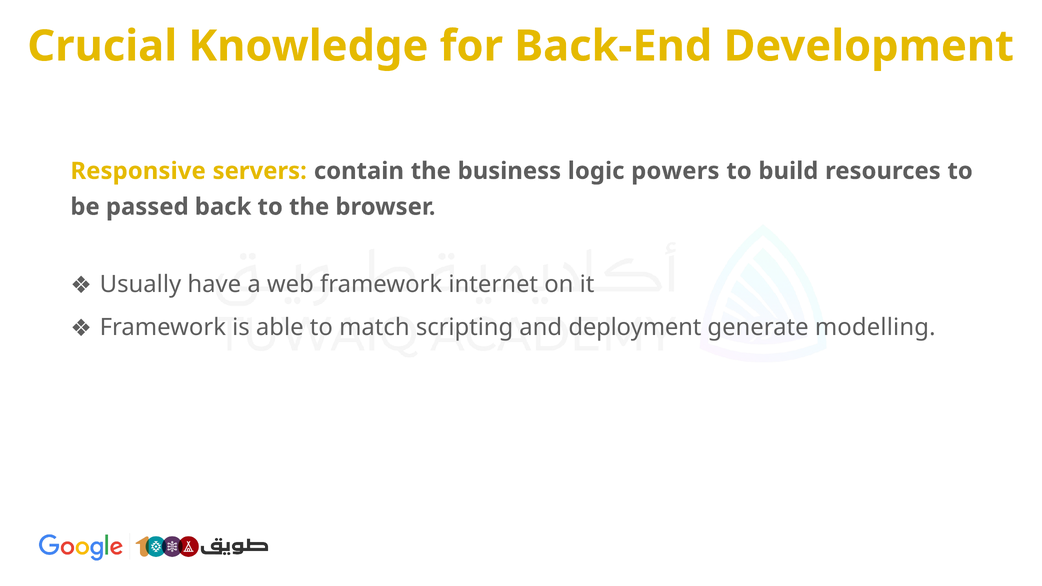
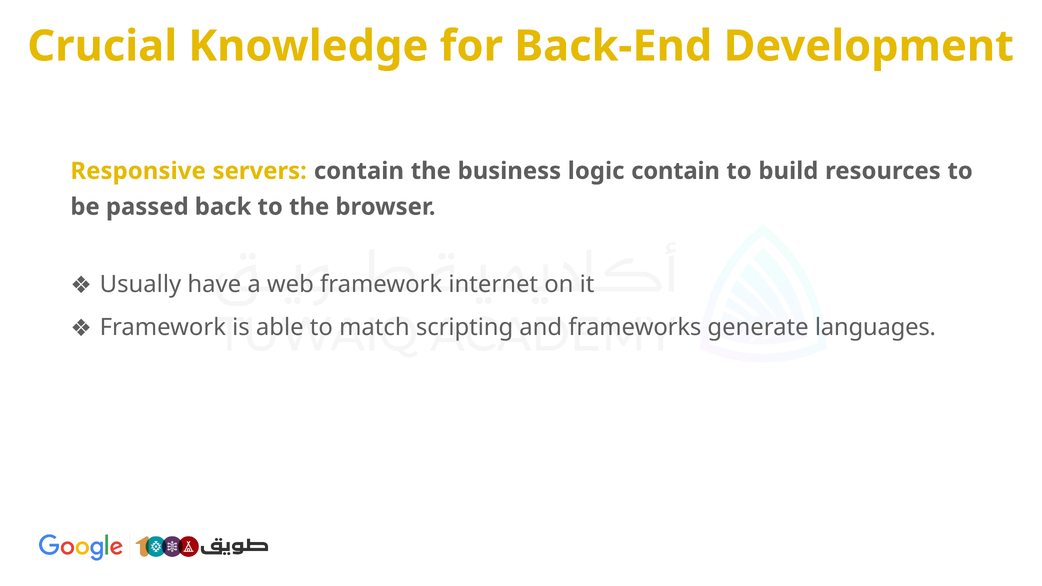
logic powers: powers -> contain
deployment: deployment -> frameworks
modelling: modelling -> languages
